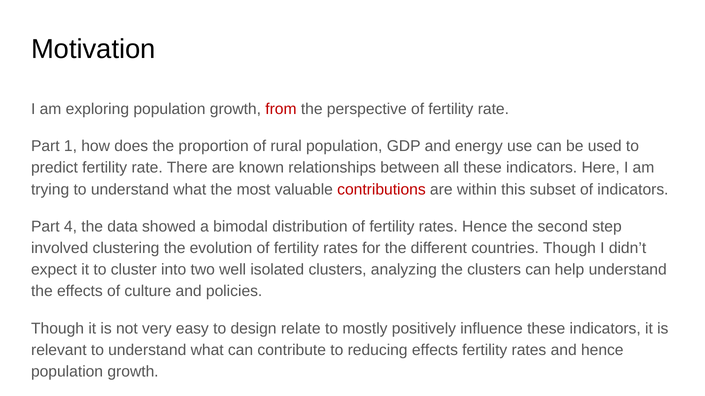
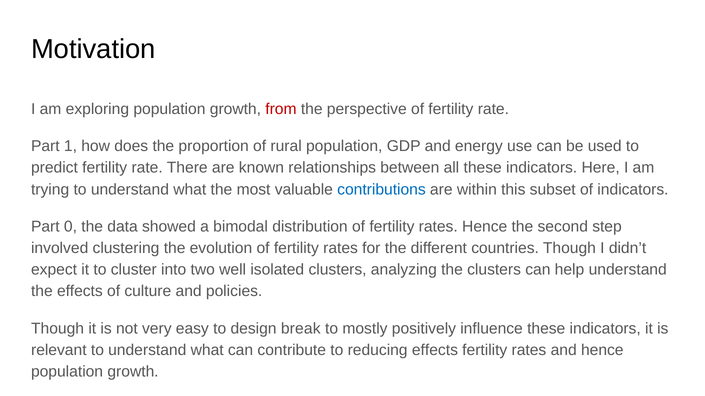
contributions colour: red -> blue
4: 4 -> 0
relate: relate -> break
